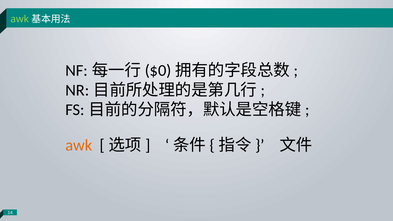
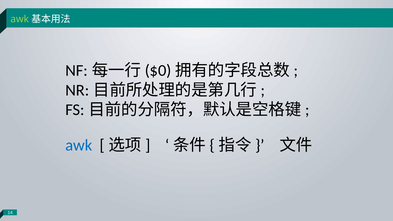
awk at (79, 145) colour: orange -> blue
